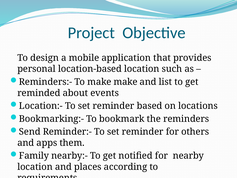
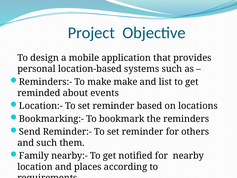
location-based location: location -> systems
and apps: apps -> such
